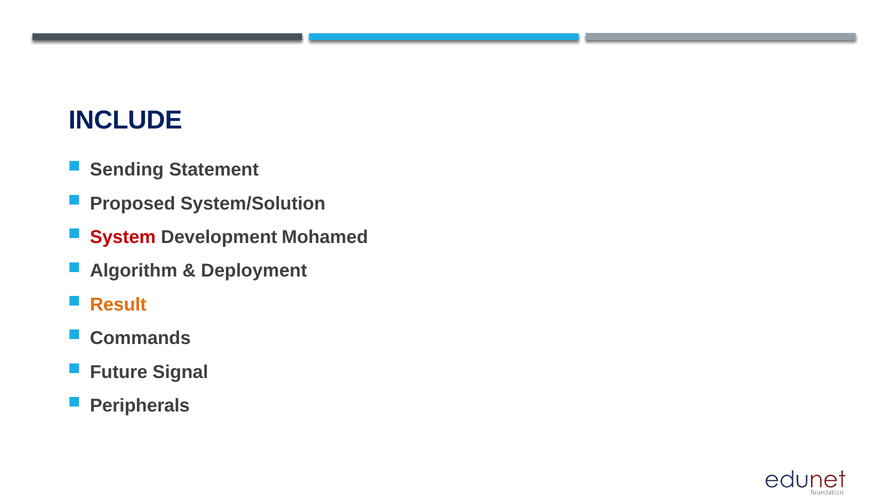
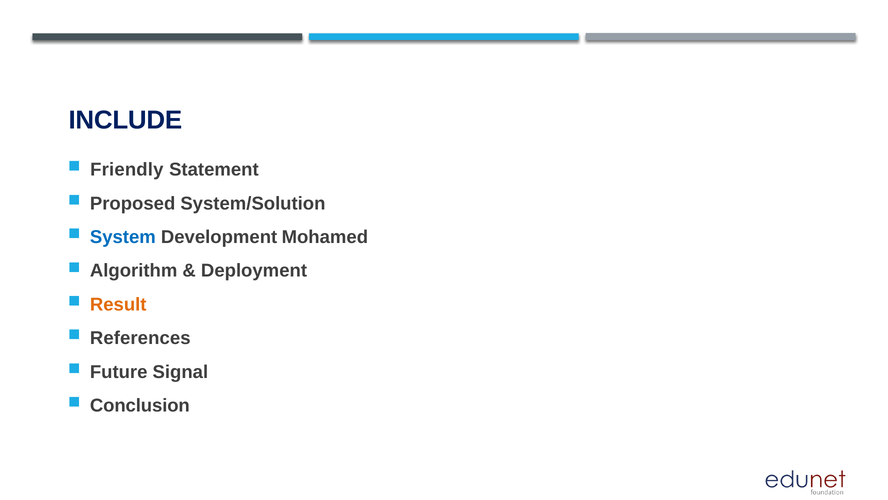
Sending: Sending -> Friendly
System colour: red -> blue
Commands: Commands -> References
Peripherals: Peripherals -> Conclusion
